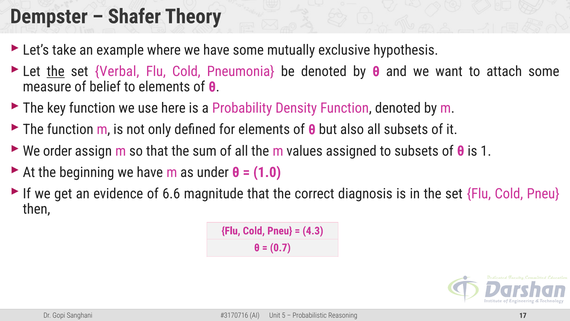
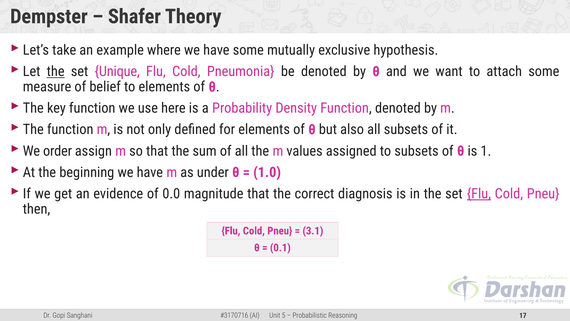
Verbal: Verbal -> Unique
6.6: 6.6 -> 0.0
Flu at (479, 193) underline: none -> present
4.3: 4.3 -> 3.1
0.7: 0.7 -> 0.1
